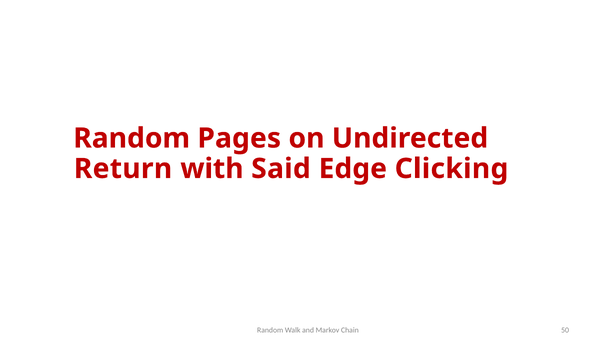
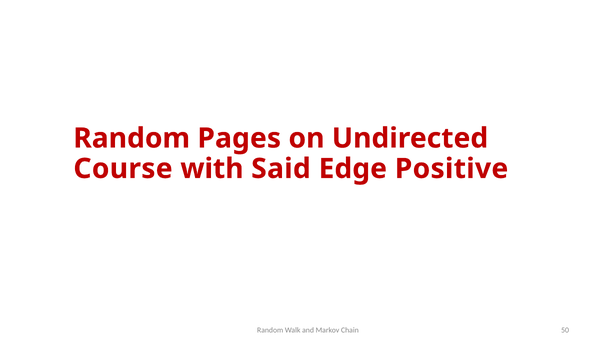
Return: Return -> Course
Clicking: Clicking -> Positive
